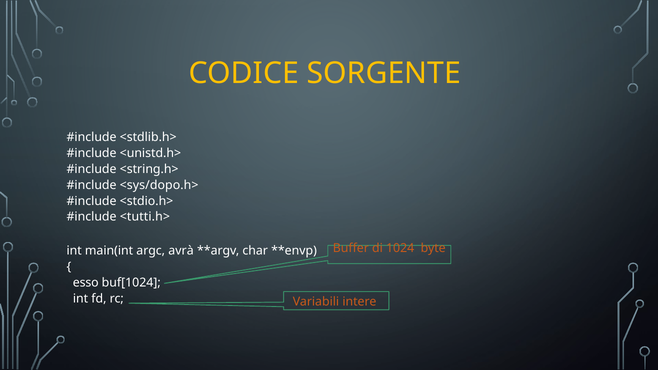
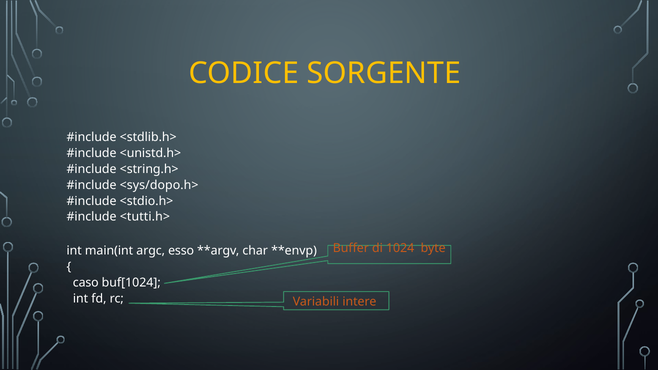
avrà: avrà -> esso
esso: esso -> caso
